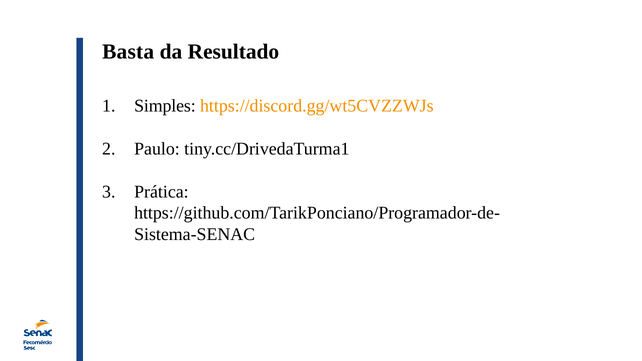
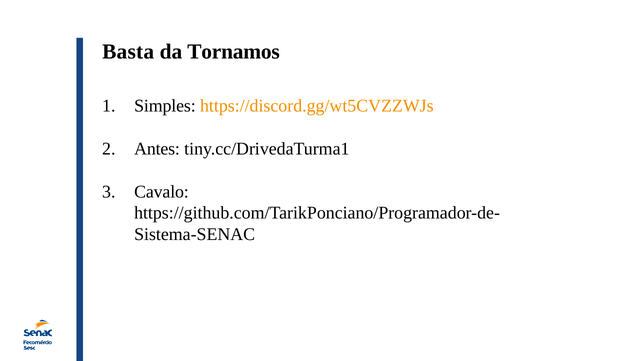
Resultado: Resultado -> Tornamos
Paulo: Paulo -> Antes
Prática: Prática -> Cavalo
